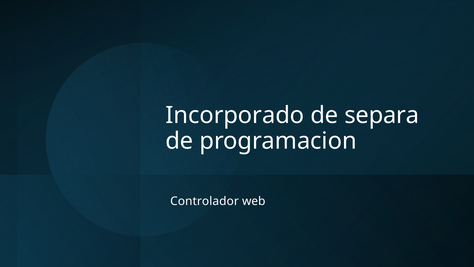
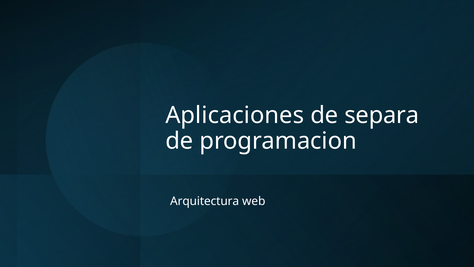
Incorporado: Incorporado -> Aplicaciones
Controlador: Controlador -> Arquitectura
